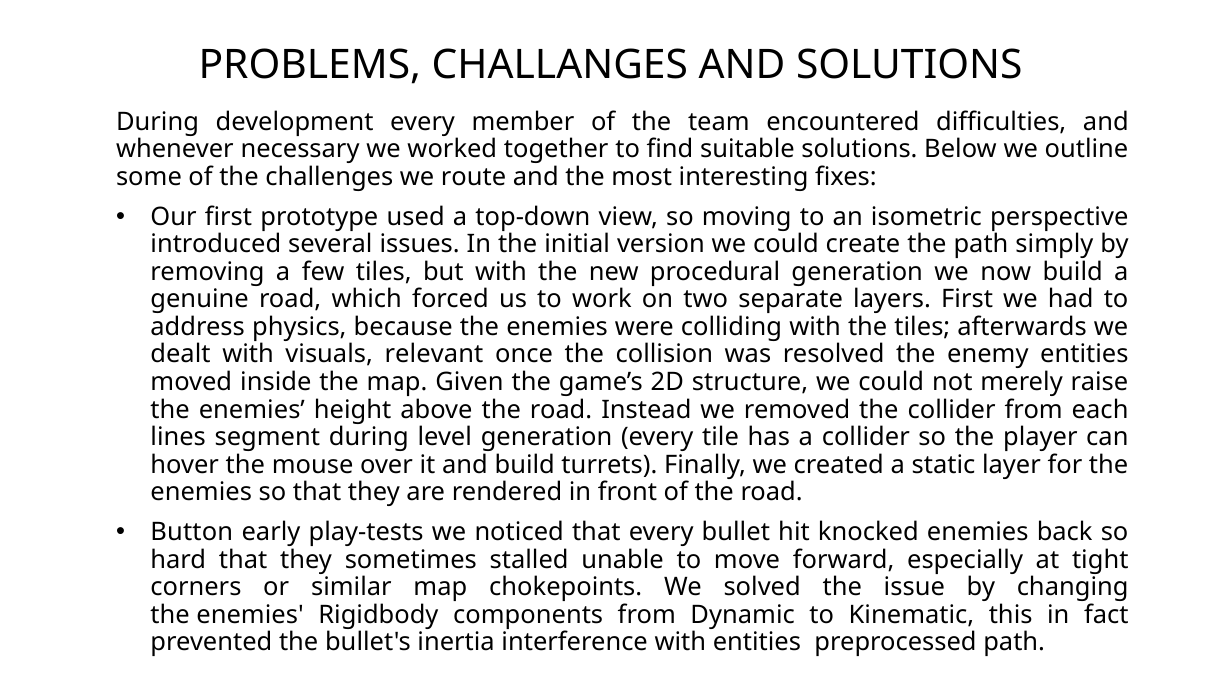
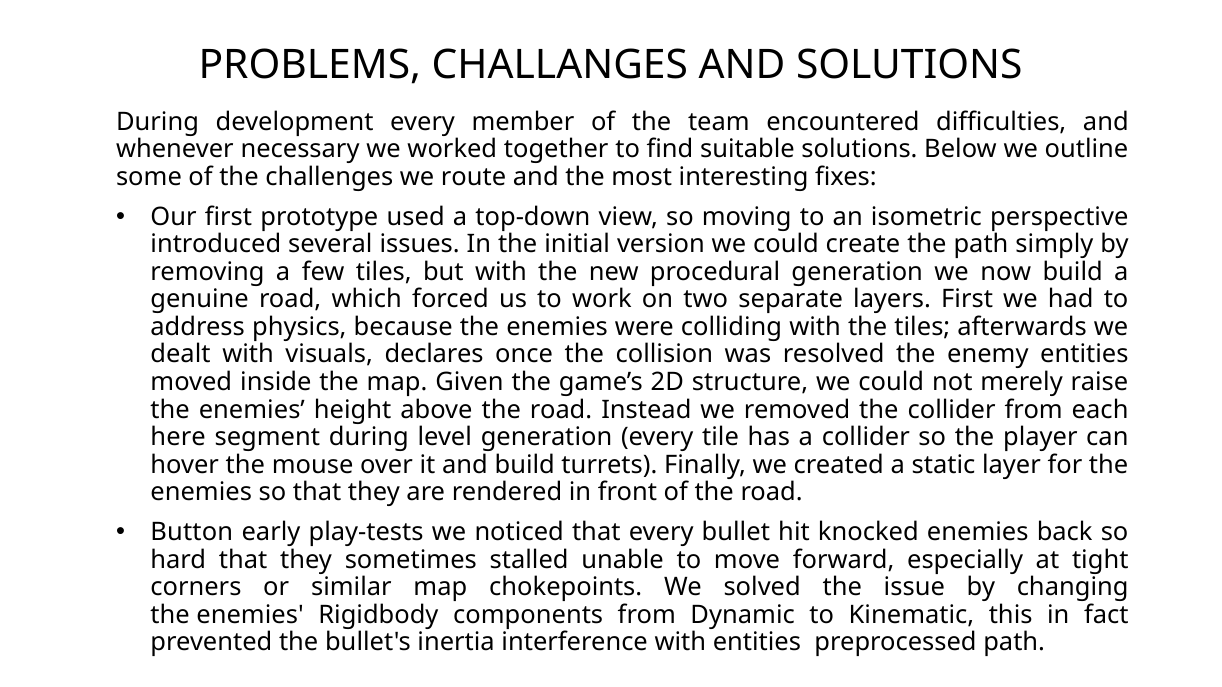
relevant: relevant -> declares
lines: lines -> here
